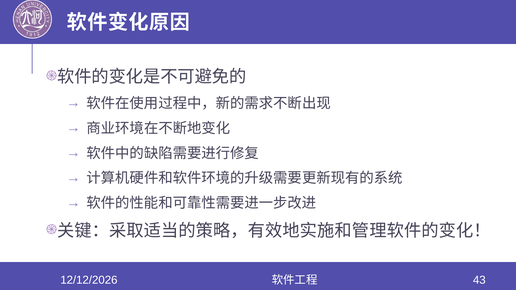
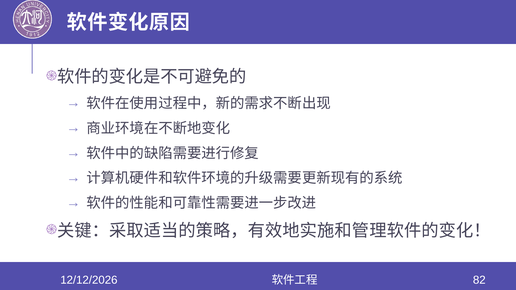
43: 43 -> 82
